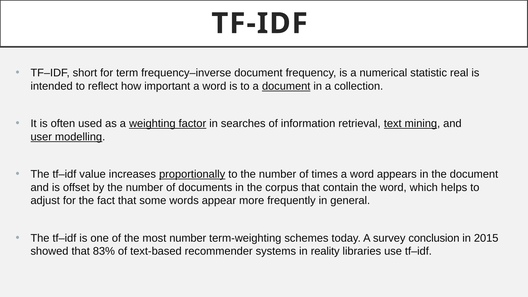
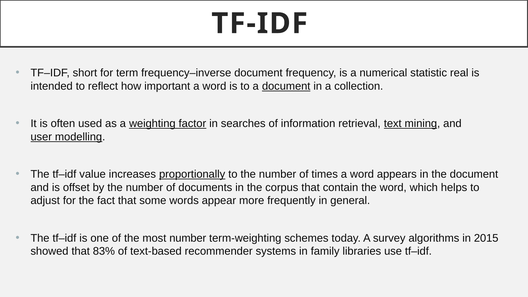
conclusion: conclusion -> algorithms
reality: reality -> family
